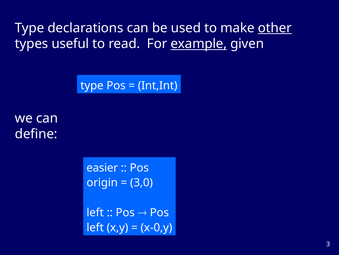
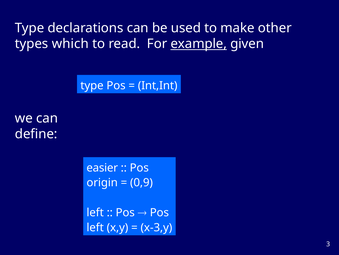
other underline: present -> none
useful: useful -> which
3,0: 3,0 -> 0,9
x-0,y: x-0,y -> x-3,y
